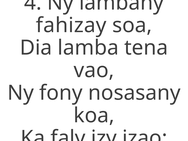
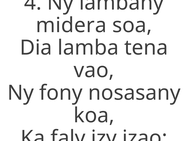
fahizay: fahizay -> midera
